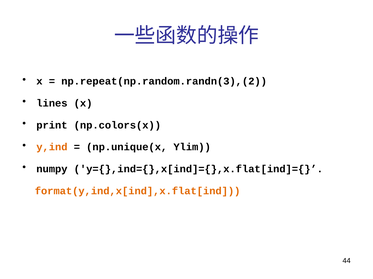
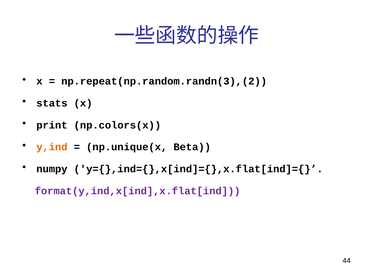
lines: lines -> stats
Ylim: Ylim -> Beta
format(y,ind,x[ind],x.flat[ind colour: orange -> purple
